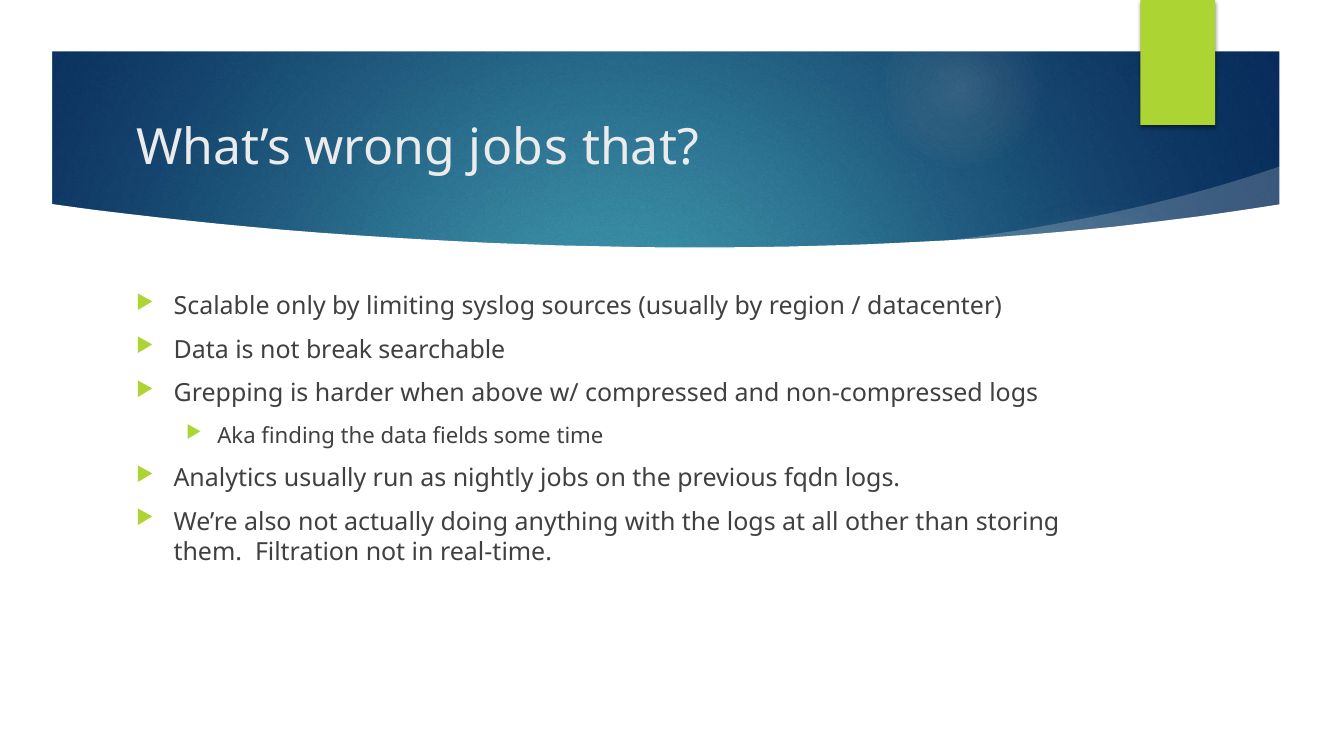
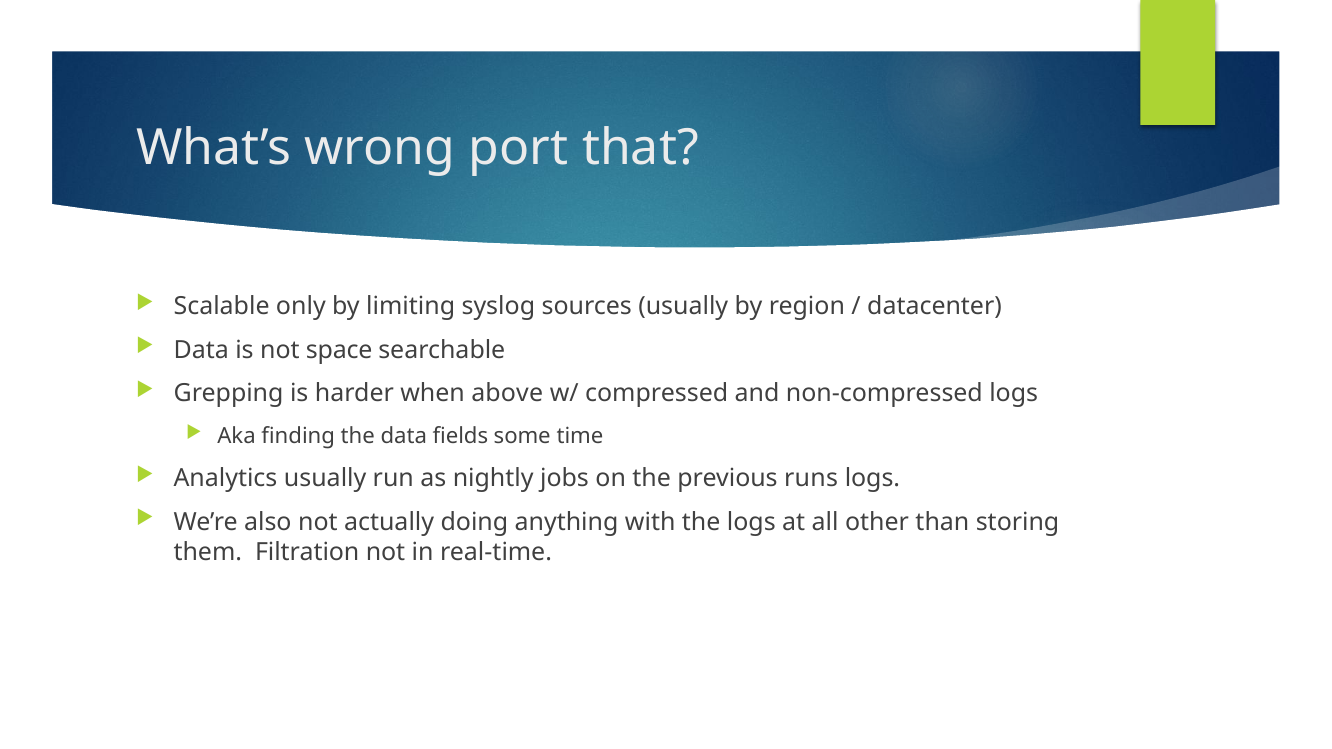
wrong jobs: jobs -> port
break: break -> space
fqdn: fqdn -> runs
